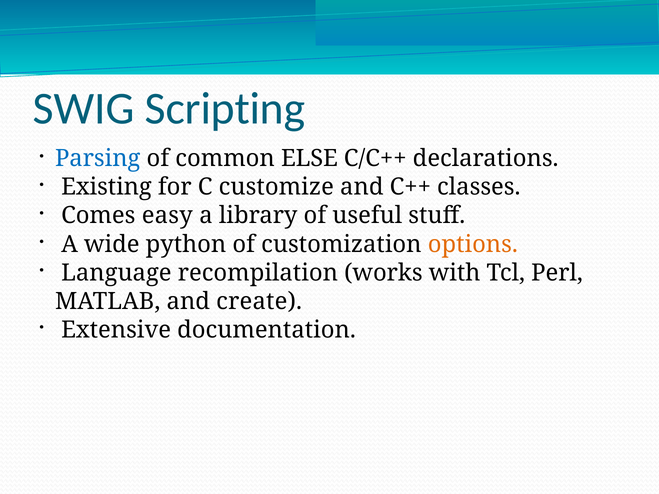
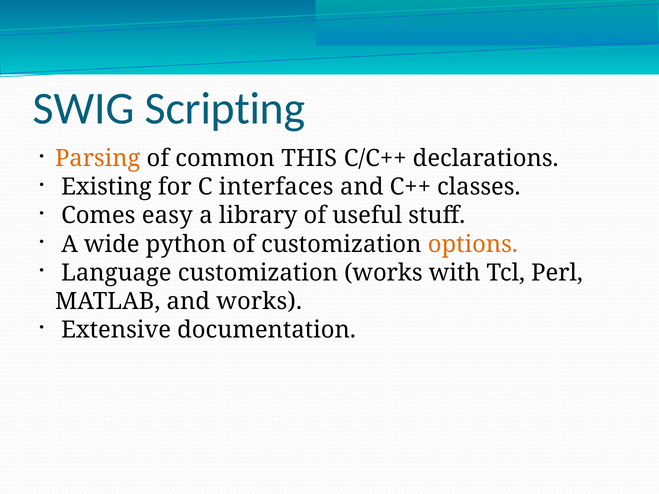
Parsing colour: blue -> orange
ELSE: ELSE -> THIS
customize: customize -> interfaces
Language recompilation: recompilation -> customization
and create: create -> works
